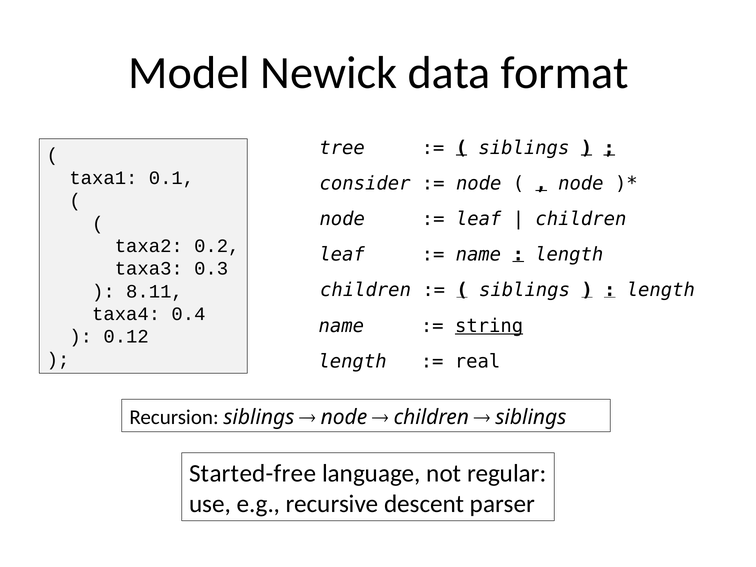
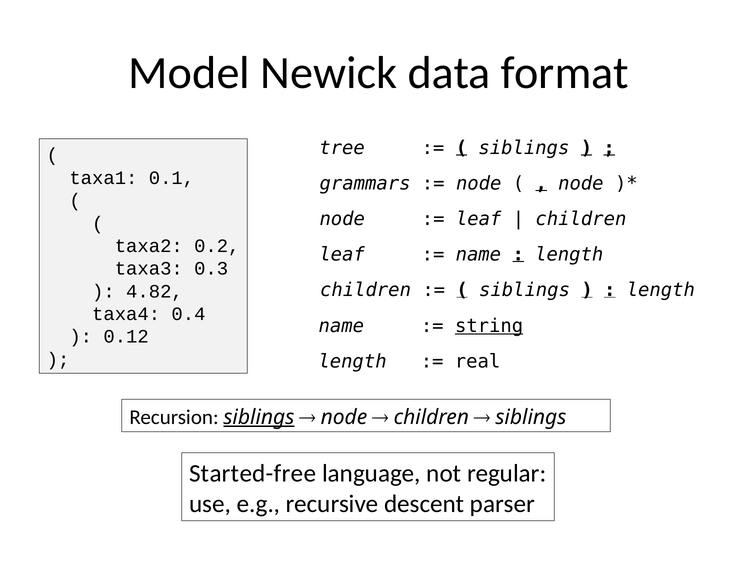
consider: consider -> grammars
8.11: 8.11 -> 4.82
siblings at (259, 417) underline: none -> present
